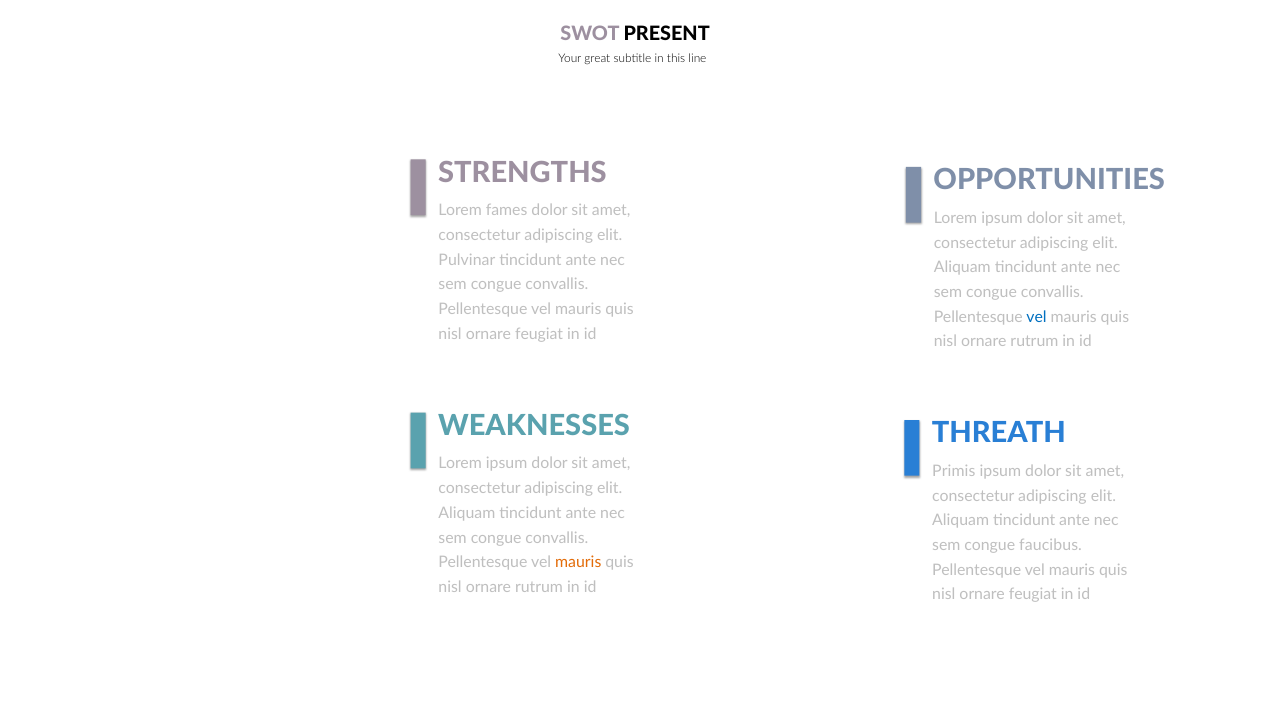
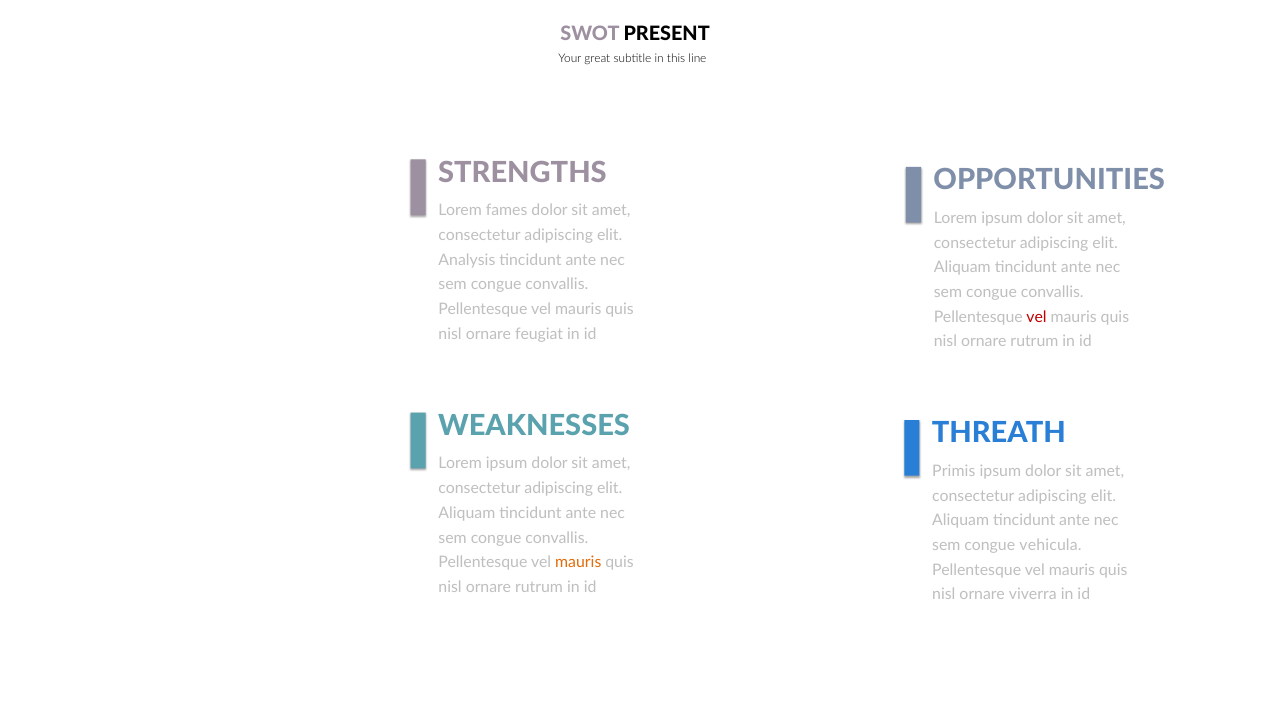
Pulvinar: Pulvinar -> Analysis
vel at (1037, 317) colour: blue -> red
faucibus: faucibus -> vehicula
feugiat at (1033, 595): feugiat -> viverra
